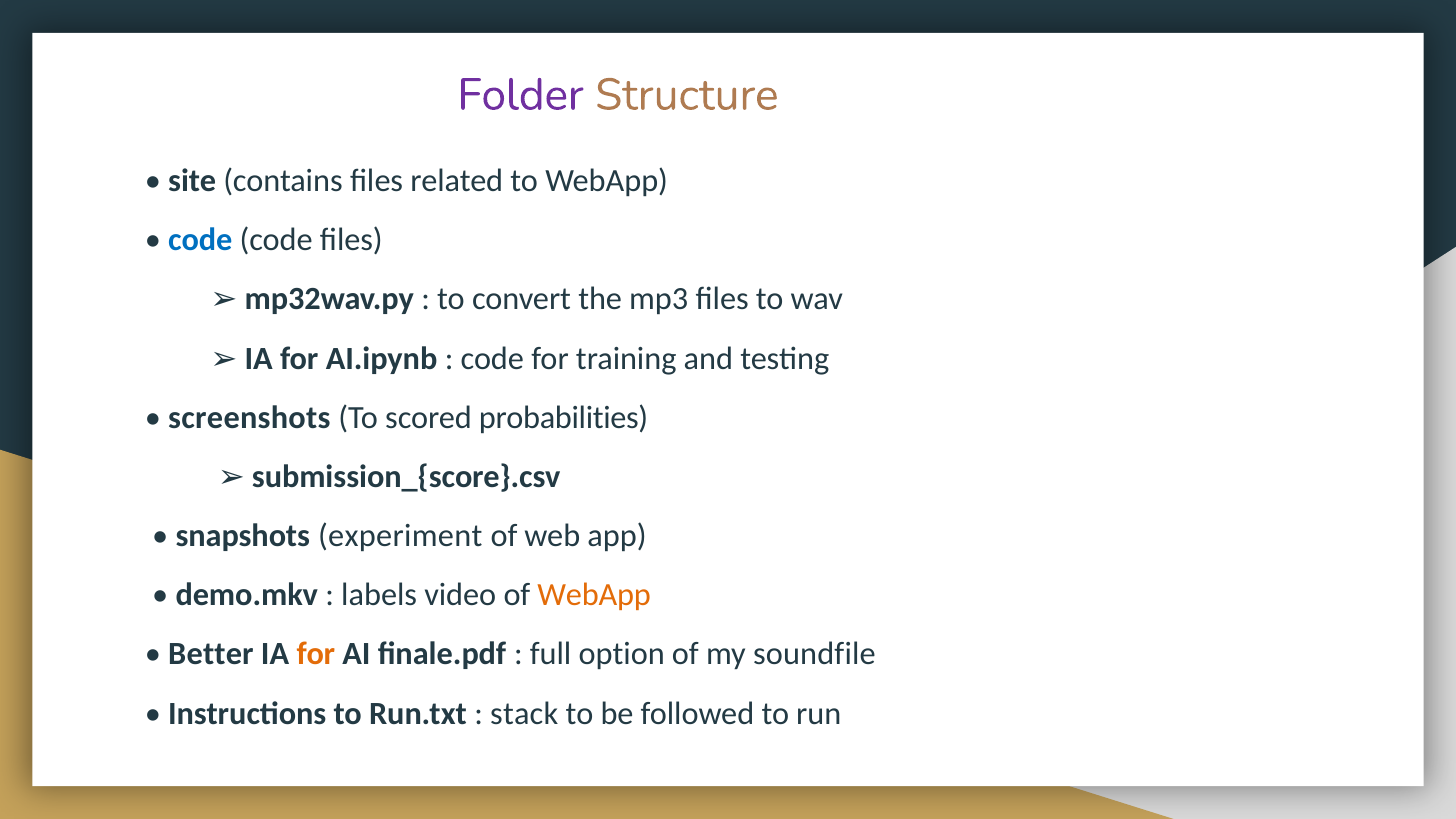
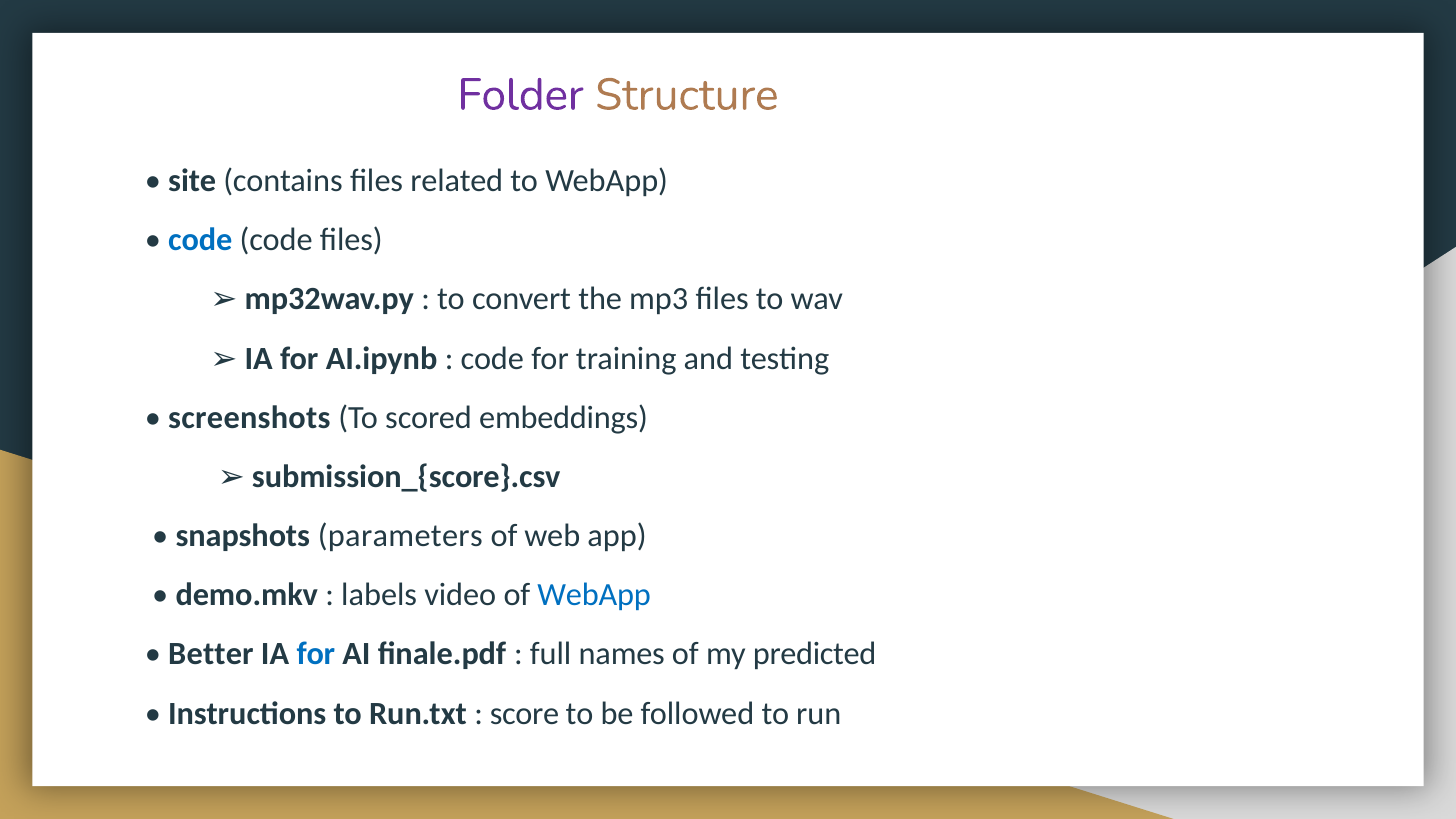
probabilities: probabilities -> embeddings
experiment: experiment -> parameters
WebApp at (594, 595) colour: orange -> blue
for at (316, 654) colour: orange -> blue
option: option -> names
soundfile: soundfile -> predicted
stack: stack -> score
